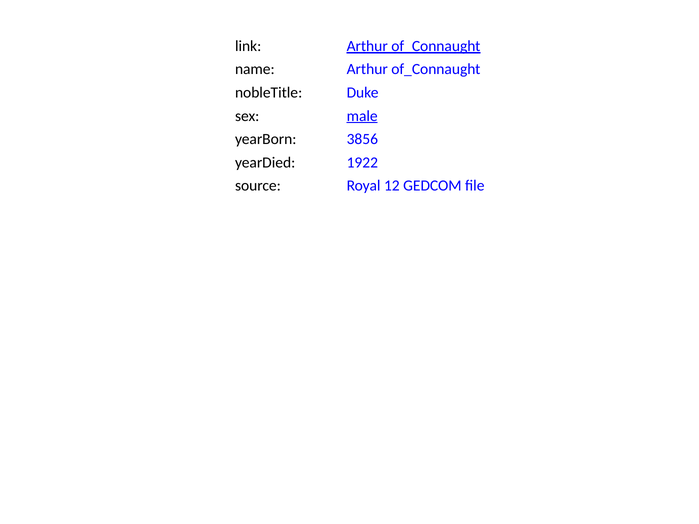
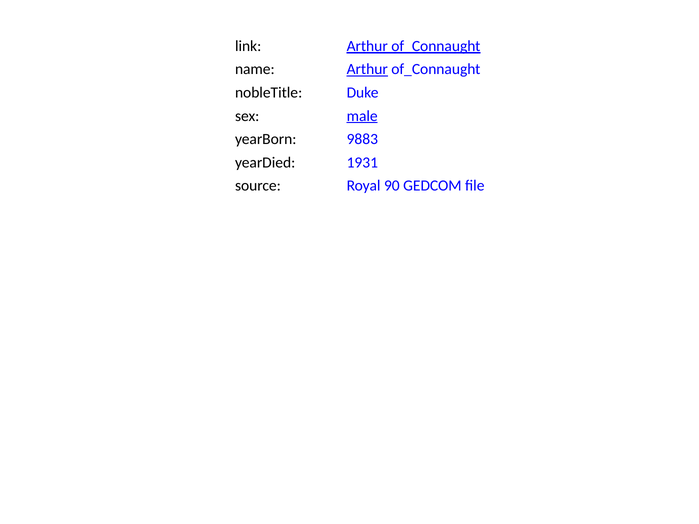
Arthur at (367, 69) underline: none -> present
3856: 3856 -> 9883
1922: 1922 -> 1931
12: 12 -> 90
